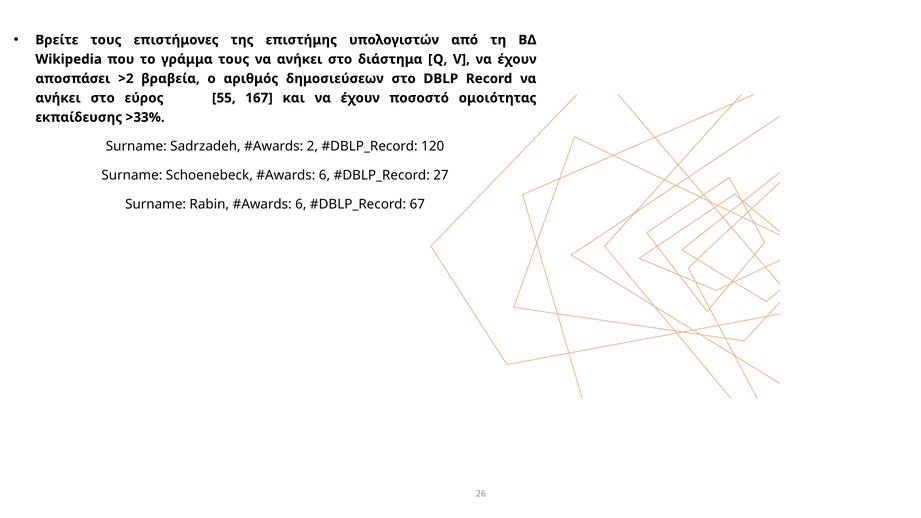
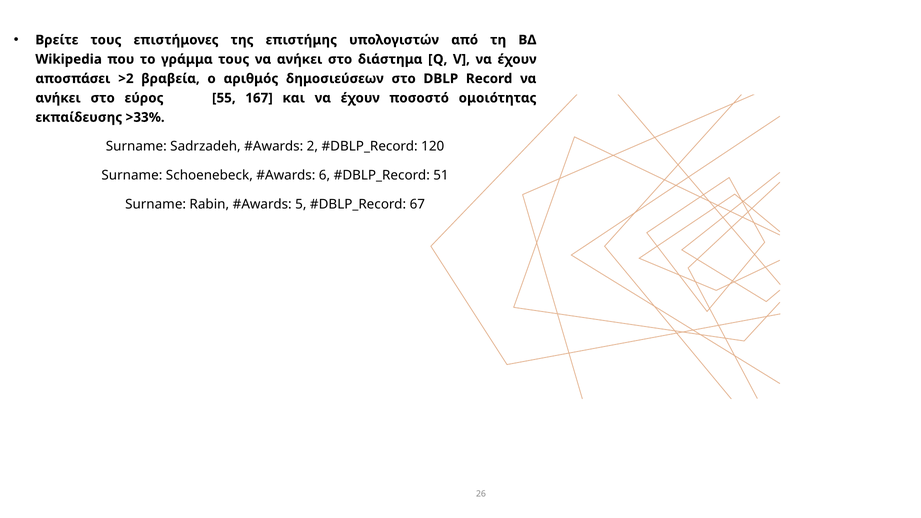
27: 27 -> 51
6 at (301, 204): 6 -> 5
